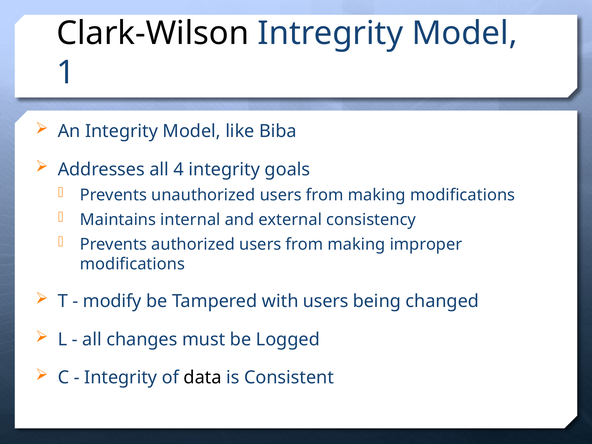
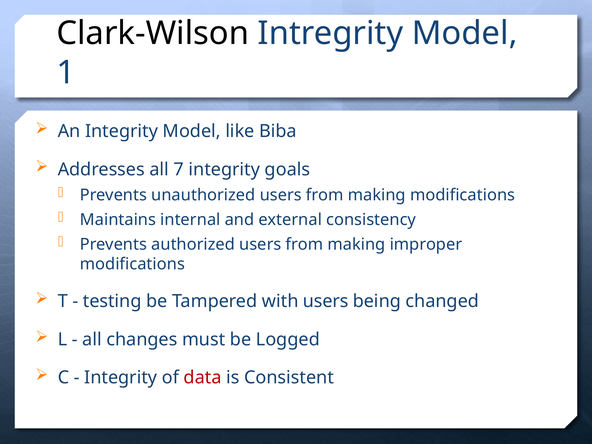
4: 4 -> 7
modify: modify -> testing
data colour: black -> red
